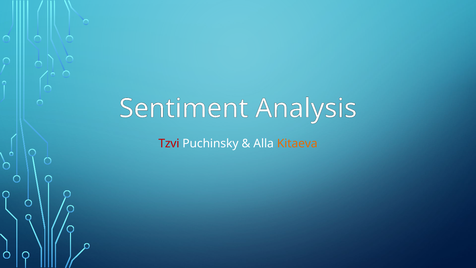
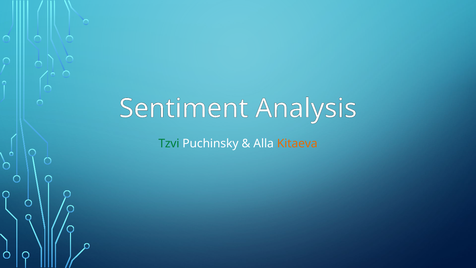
Tzvi colour: red -> green
